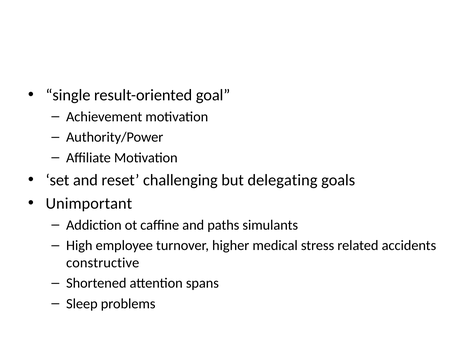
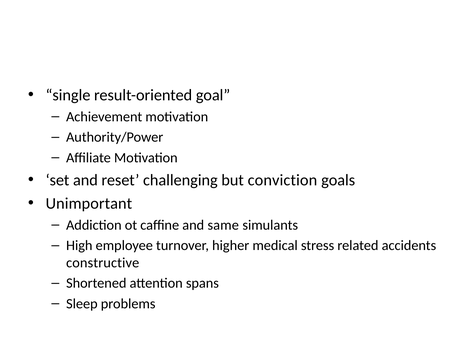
delegating: delegating -> conviction
paths: paths -> same
